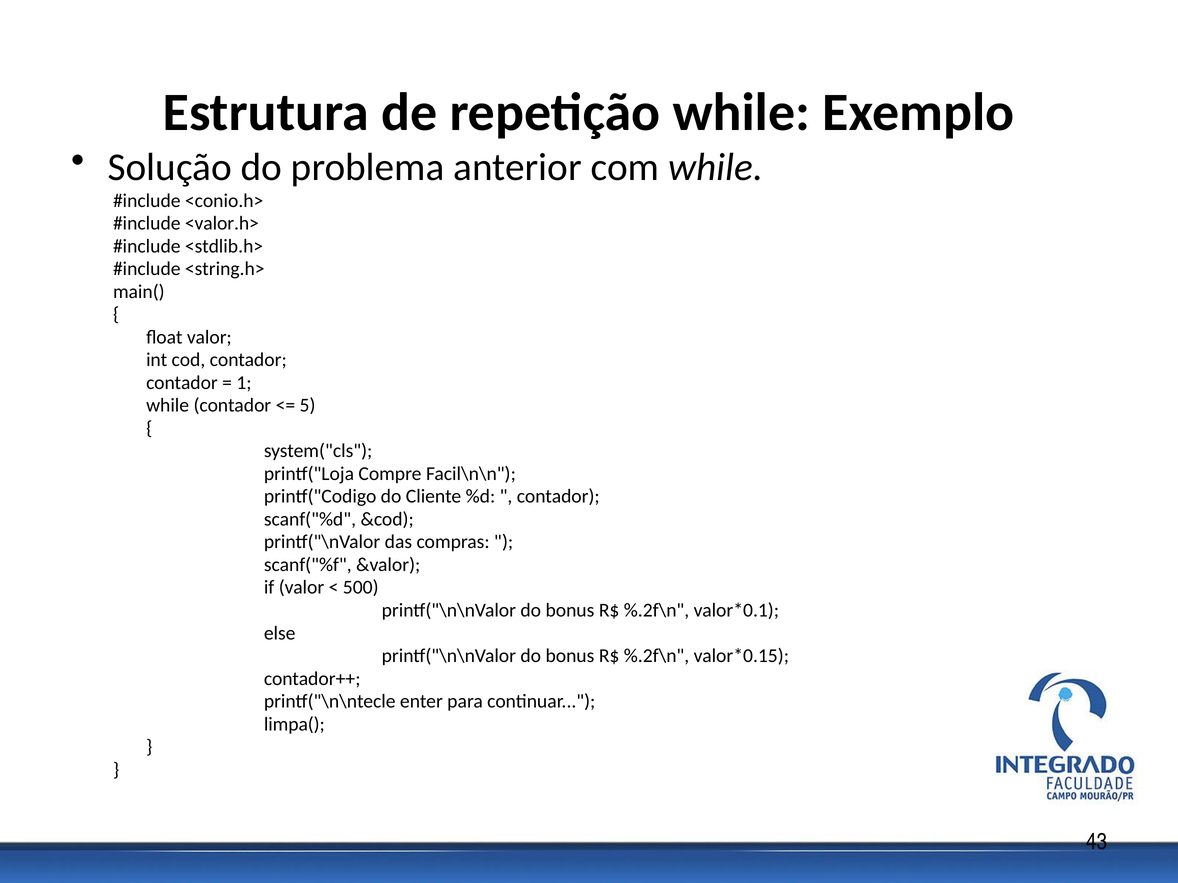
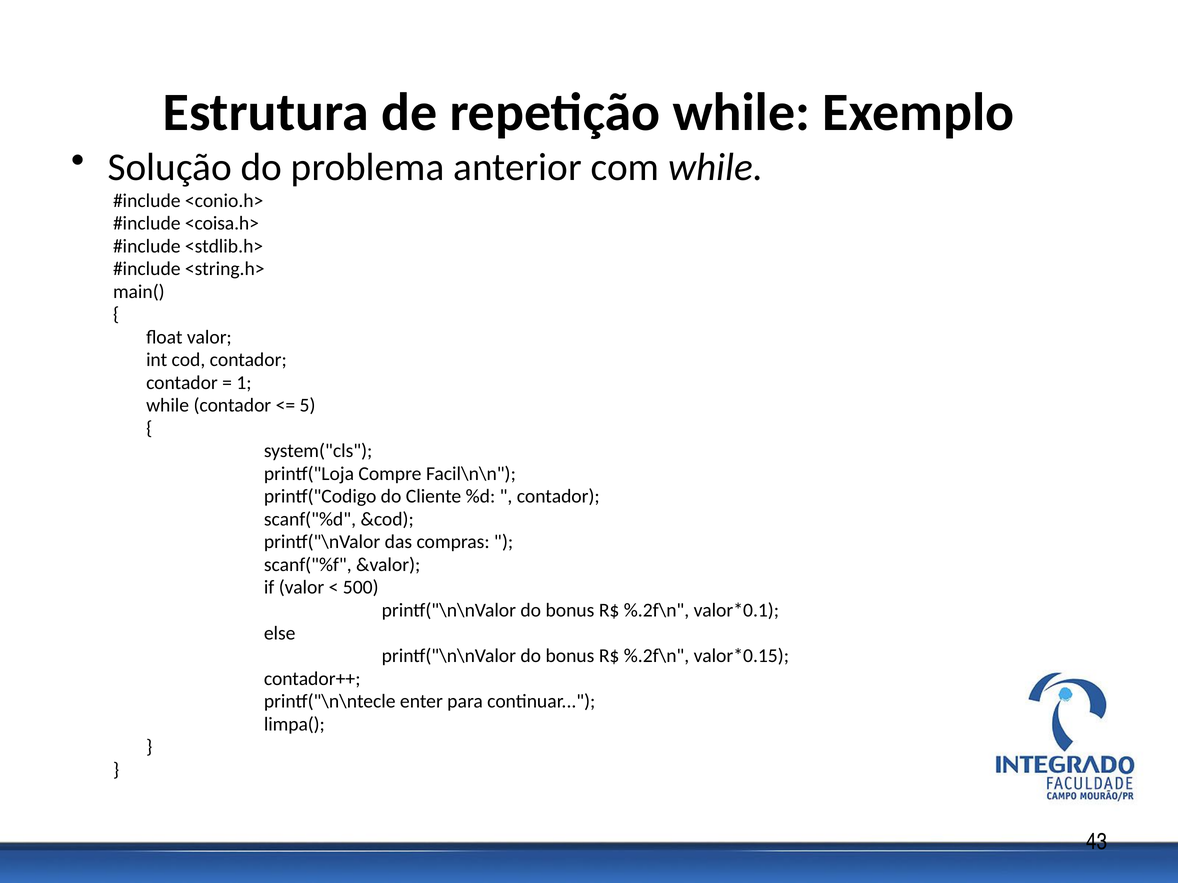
<valor.h>: <valor.h> -> <coisa.h>
